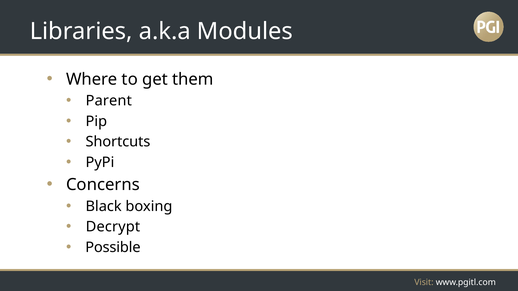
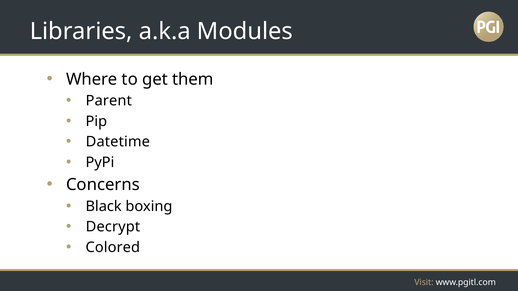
Shortcuts: Shortcuts -> Datetime
Possible: Possible -> Colored
